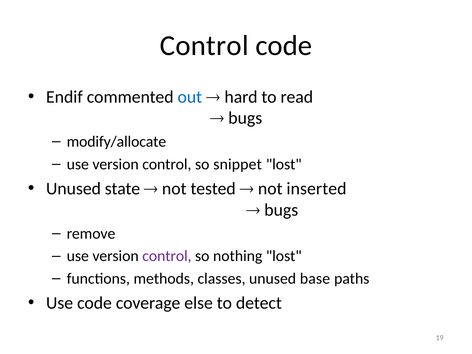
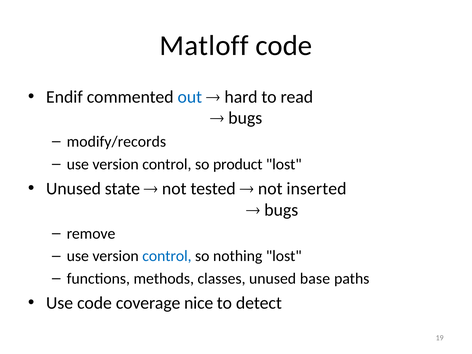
Control at (204, 46): Control -> Matloff
modify/allocate: modify/allocate -> modify/records
snippet: snippet -> product
control at (167, 256) colour: purple -> blue
else: else -> nice
